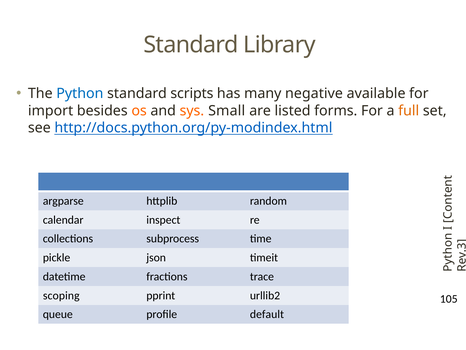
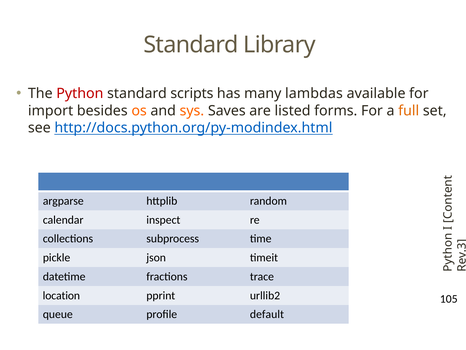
Python colour: blue -> red
negative: negative -> lambdas
Small: Small -> Saves
scoping: scoping -> location
